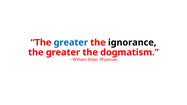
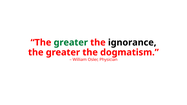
greater at (71, 43) colour: blue -> green
